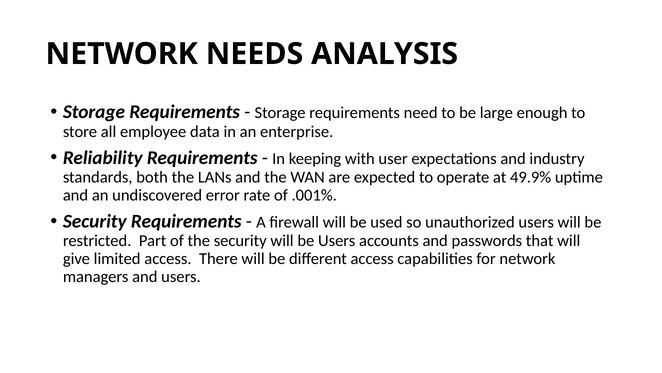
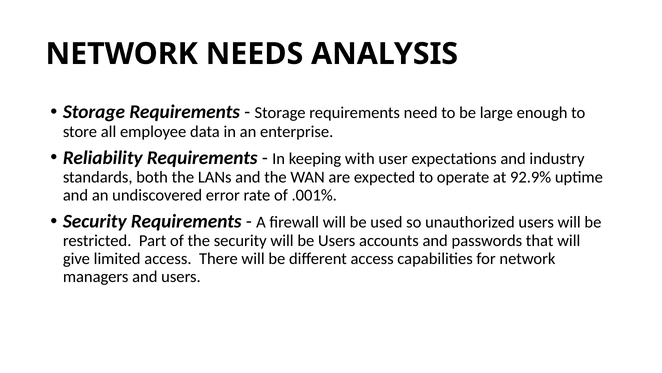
49.9%: 49.9% -> 92.9%
